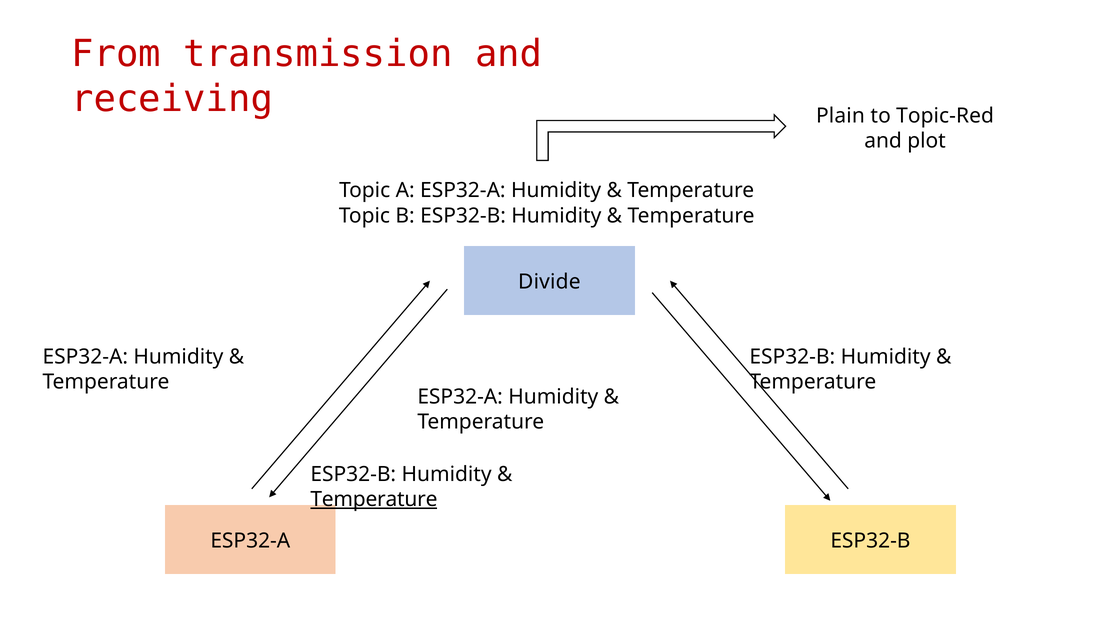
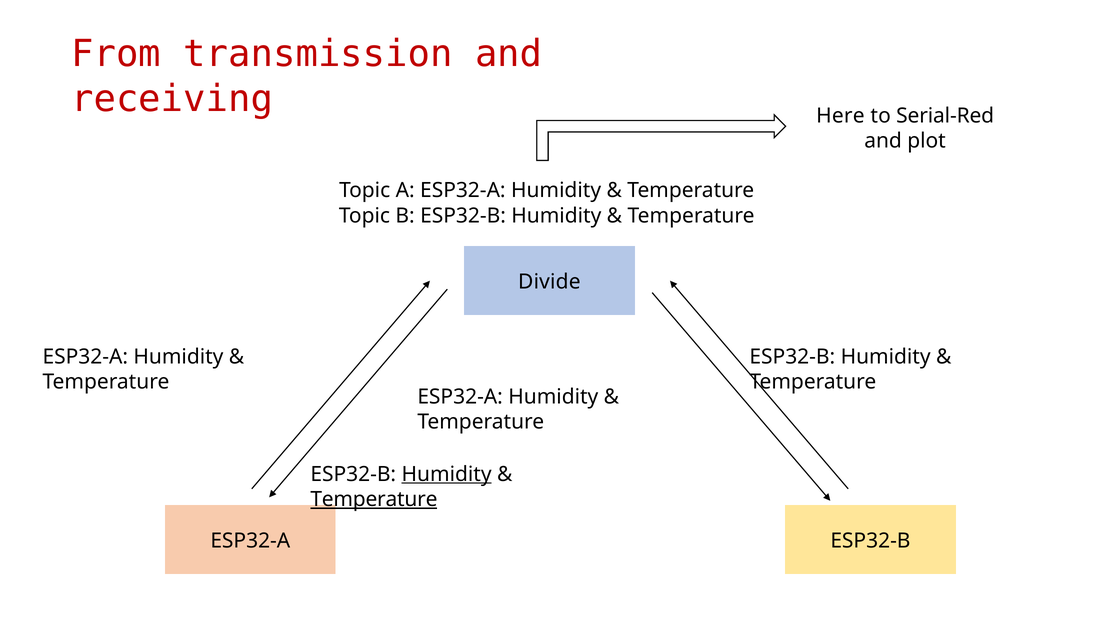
Plain: Plain -> Here
Topic-Red: Topic-Red -> Serial-Red
Humidity at (447, 474) underline: none -> present
